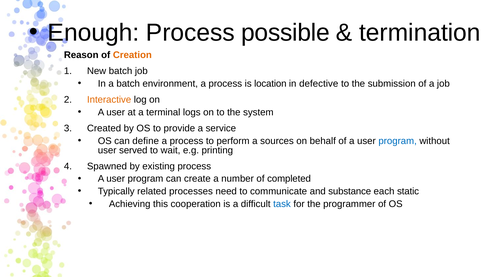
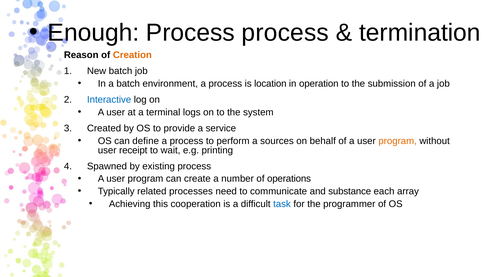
Process possible: possible -> process
defective: defective -> operation
Interactive colour: orange -> blue
program at (398, 141) colour: blue -> orange
served: served -> receipt
completed: completed -> operations
static: static -> array
